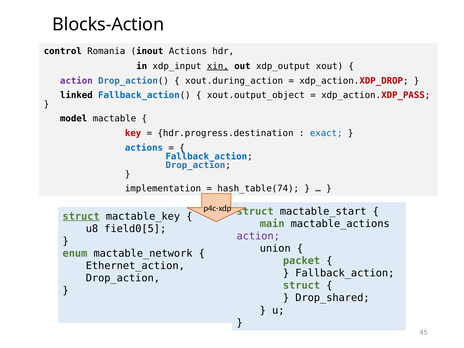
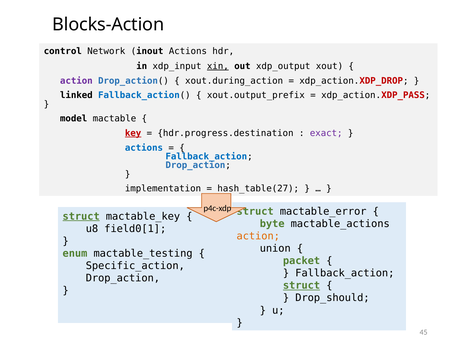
Romania: Romania -> Network
xout.output_object: xout.output_object -> xout.output_prefix
key underline: none -> present
exact colour: blue -> purple
hash_table(74: hash_table(74 -> hash_table(27
mactable_start: mactable_start -> mactable_error
main: main -> byte
field0[5: field0[5 -> field0[1
action at (258, 236) colour: purple -> orange
mactable_network: mactable_network -> mactable_testing
Ethernet_action: Ethernet_action -> Specific_action
struct at (302, 286) underline: none -> present
Drop_shared: Drop_shared -> Drop_should
